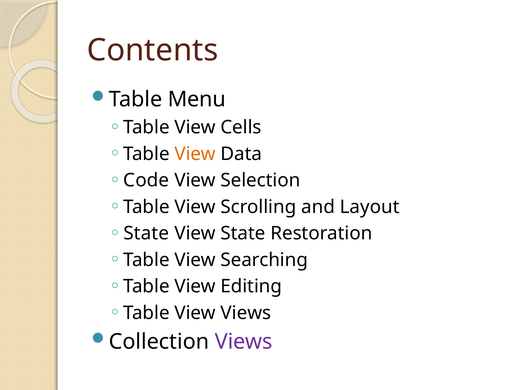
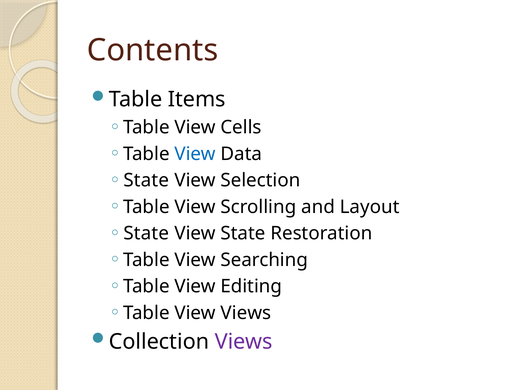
Menu: Menu -> Items
View at (195, 154) colour: orange -> blue
Code at (146, 180): Code -> State
